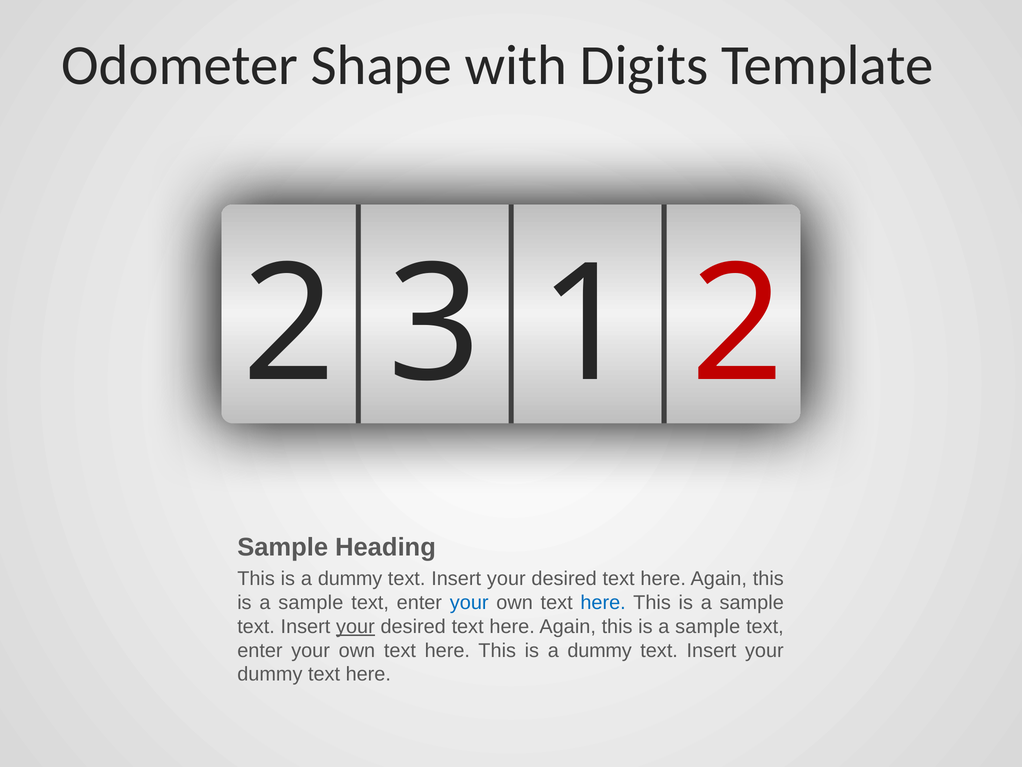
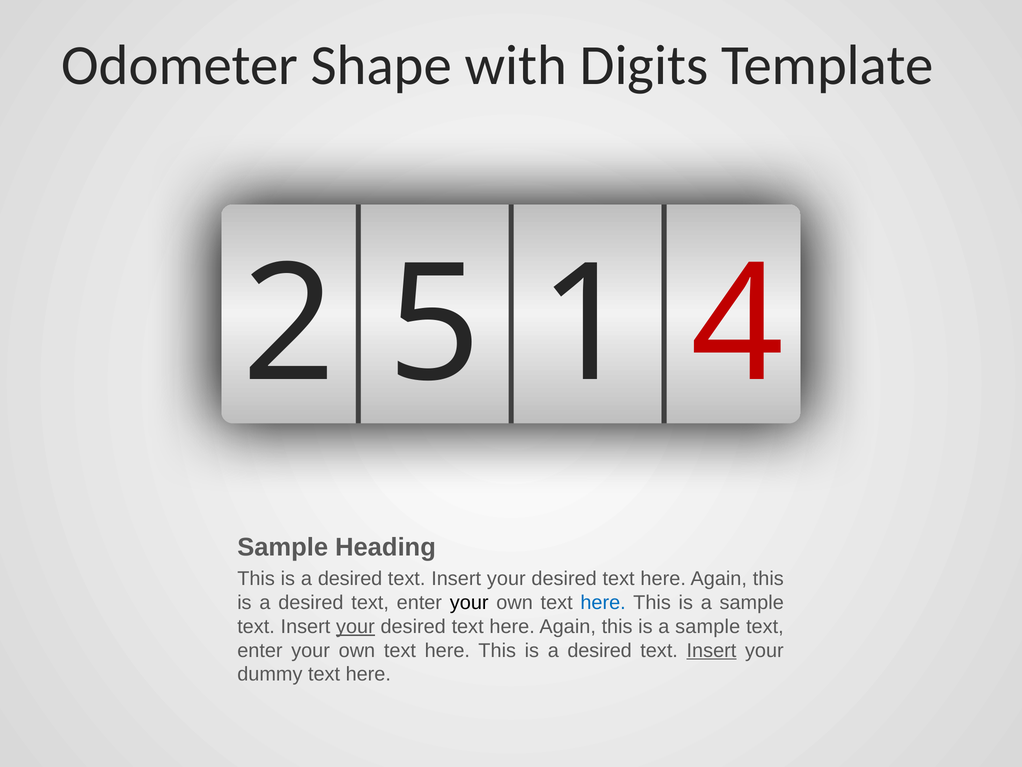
3: 3 -> 5
1 2: 2 -> 4
dummy at (350, 579): dummy -> desired
sample at (311, 602): sample -> desired
your at (469, 602) colour: blue -> black
dummy at (600, 650): dummy -> desired
Insert at (711, 650) underline: none -> present
